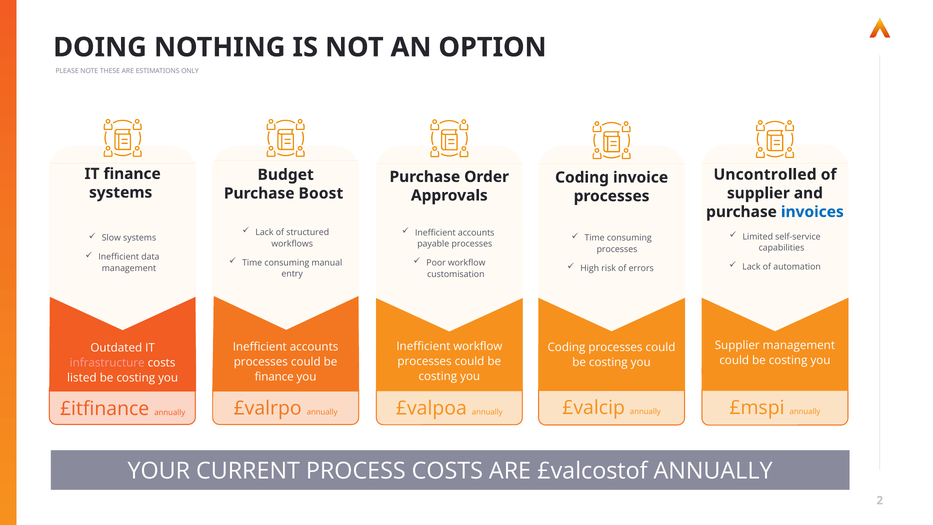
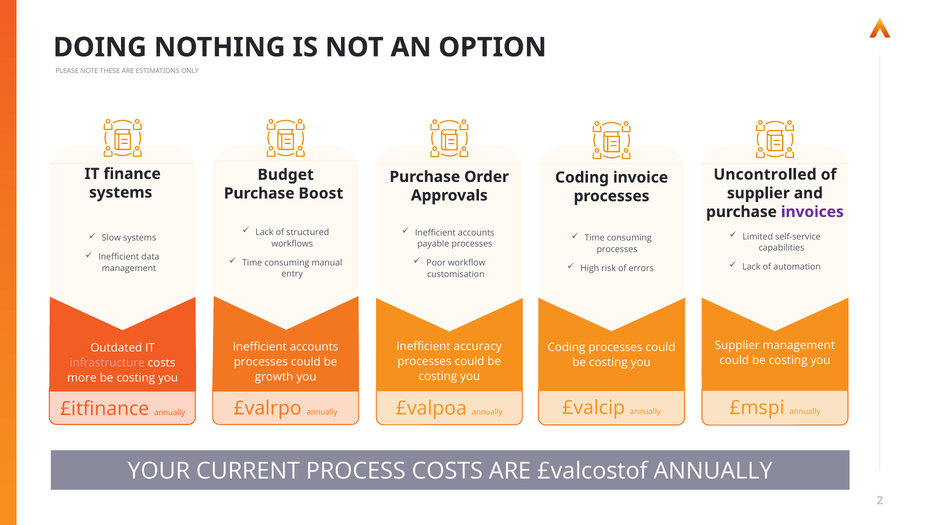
invoices colour: blue -> purple
Inefficient workflow: workflow -> accuracy
finance at (274, 377): finance -> growth
listed: listed -> more
